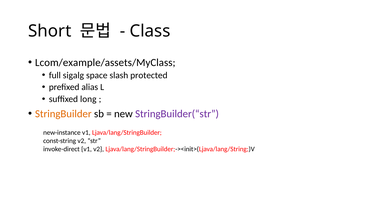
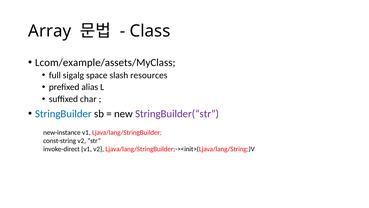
Short: Short -> Array
protected: protected -> resources
long: long -> char
StringBuilder colour: orange -> blue
